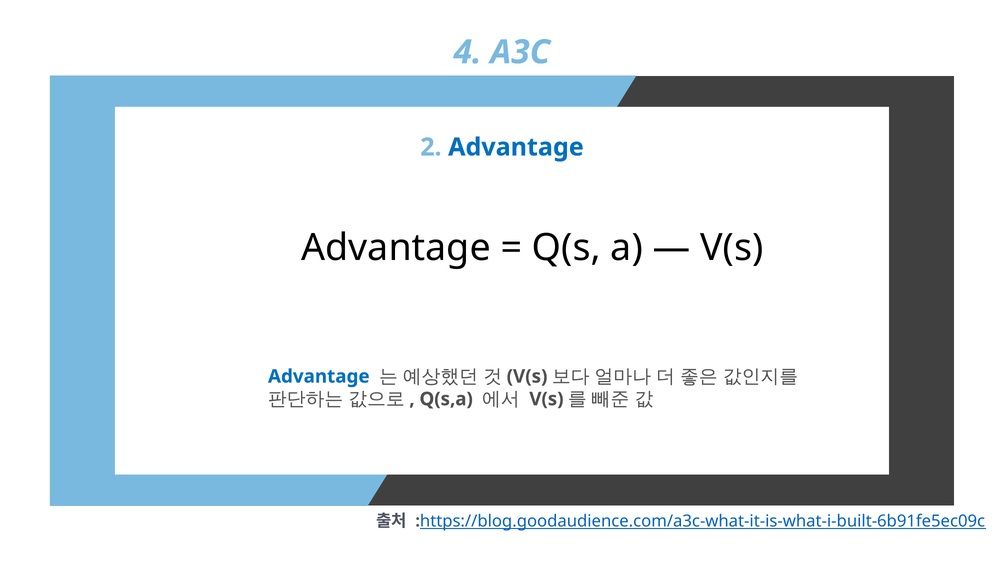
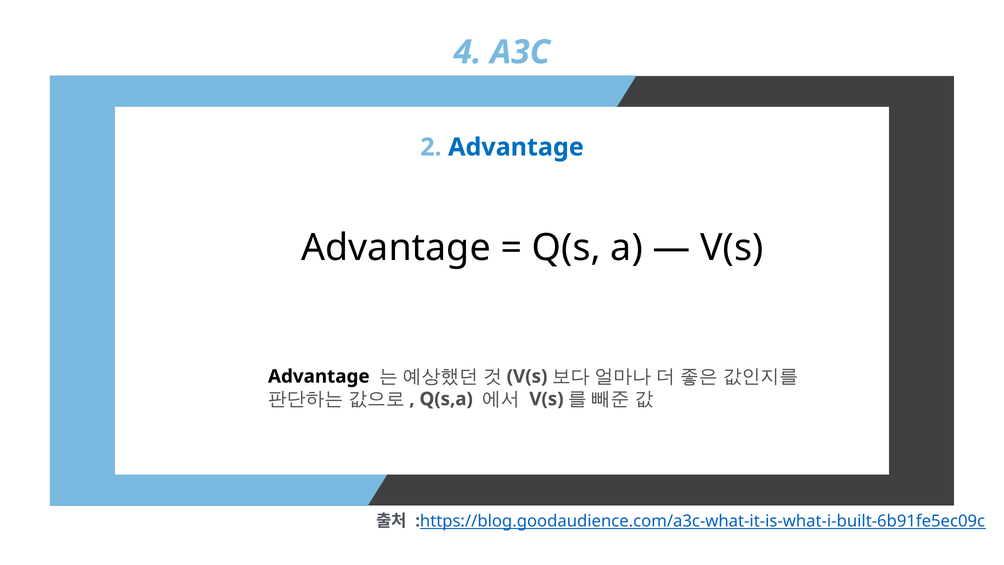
Advantage at (319, 376) colour: blue -> black
